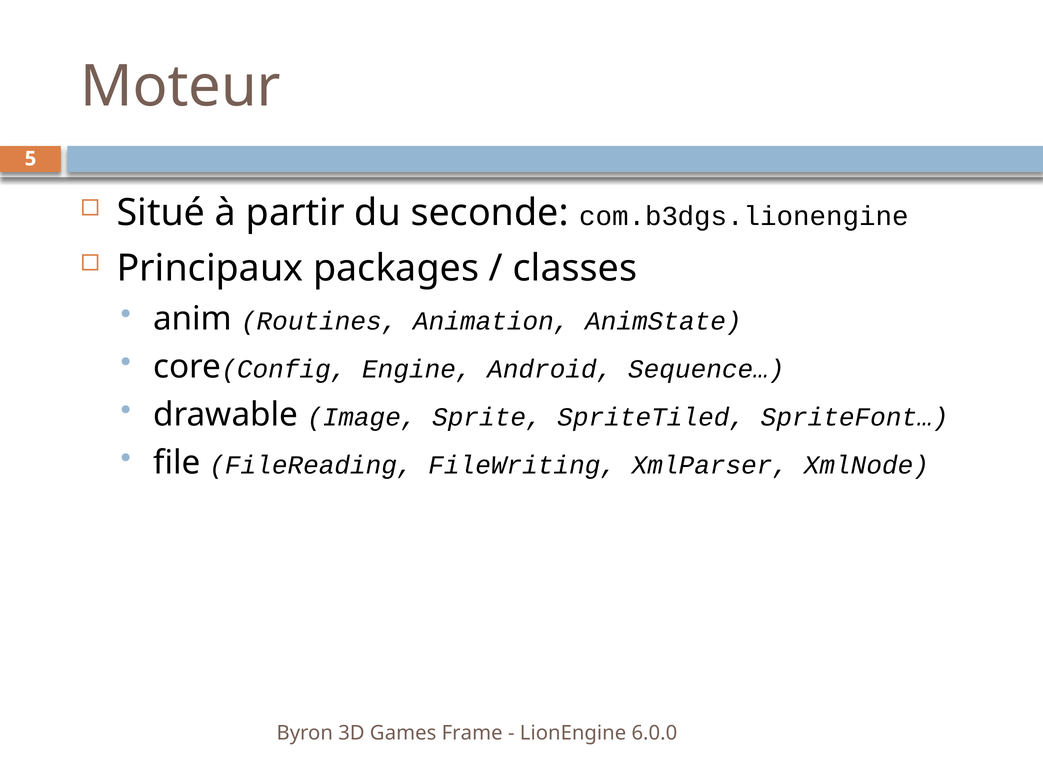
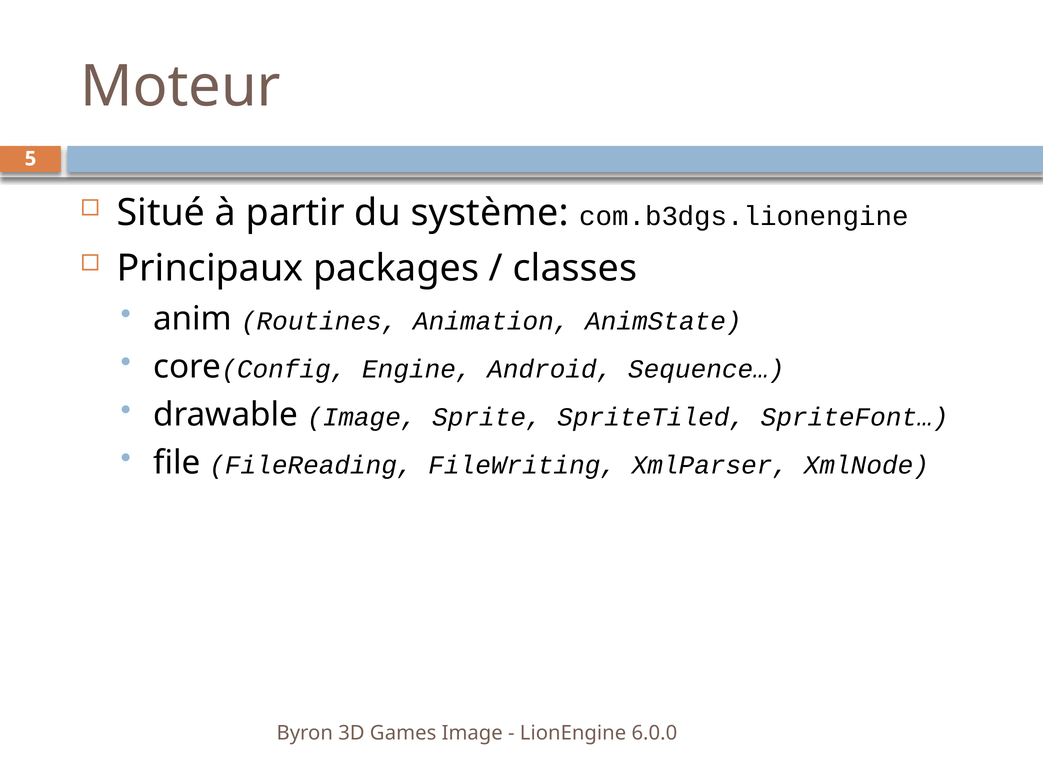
seconde: seconde -> système
Games Frame: Frame -> Image
